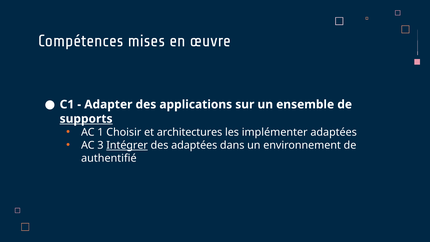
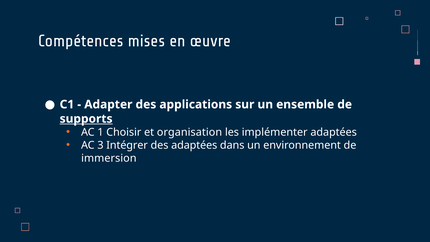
architectures: architectures -> organisation
Intégrer underline: present -> none
authentifié: authentifié -> immersion
